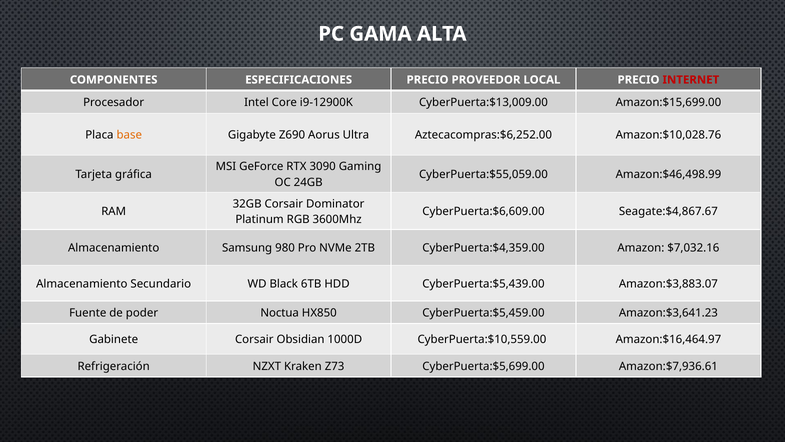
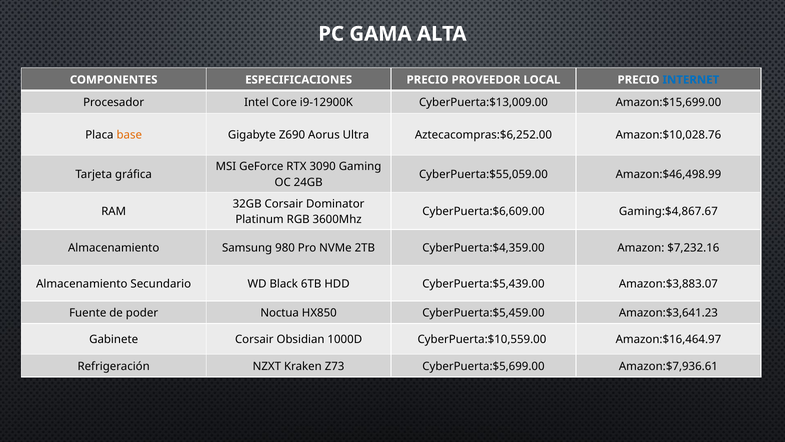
INTERNET colour: red -> blue
Seagate:$4,867.67: Seagate:$4,867.67 -> Gaming:$4,867.67
$7,032.16: $7,032.16 -> $7,232.16
